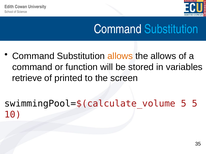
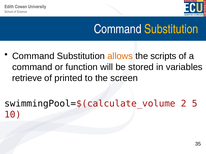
Substitution at (171, 29) colour: light blue -> yellow
the allows: allows -> scripts
swimmingPool=$(calculate_volume 5: 5 -> 2
